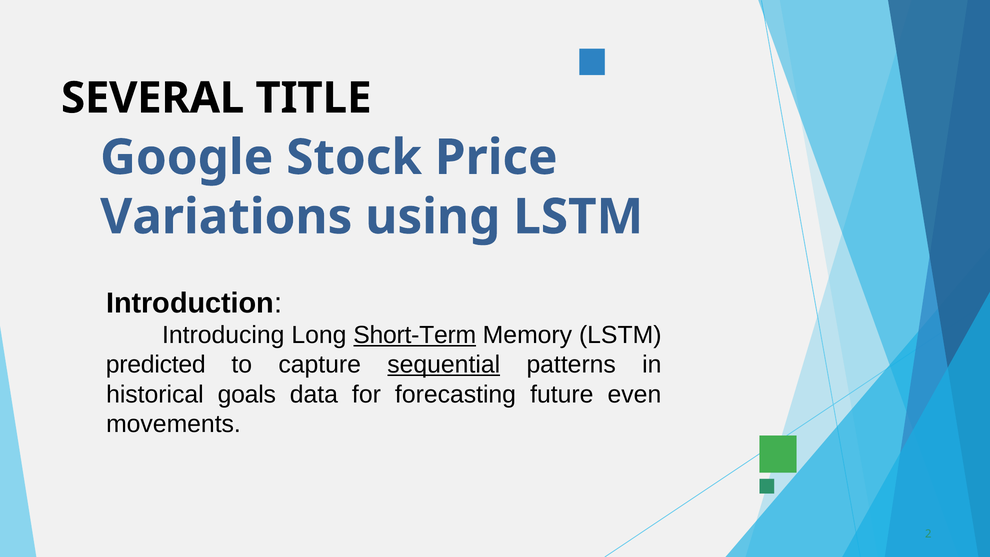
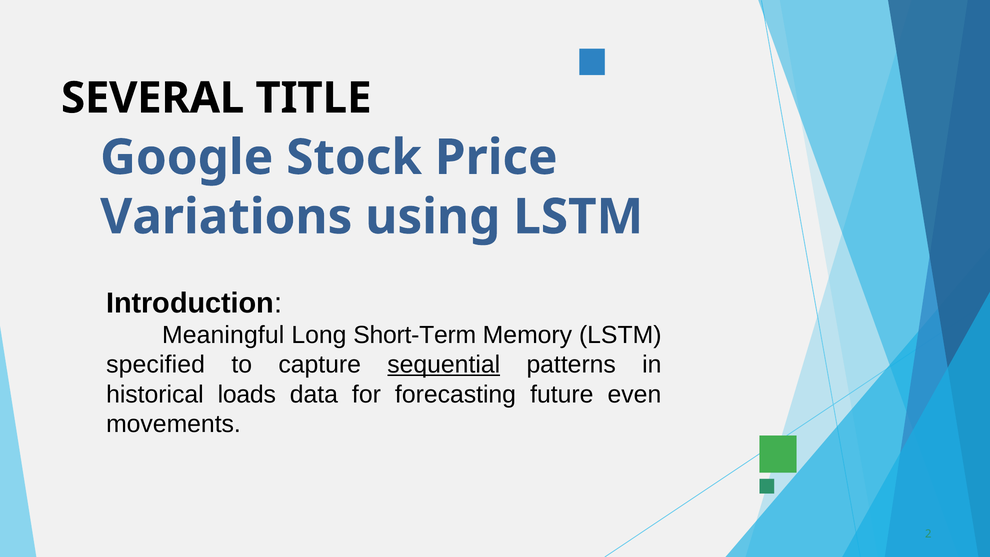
Introducing: Introducing -> Meaningful
Short-Term underline: present -> none
predicted: predicted -> specified
goals: goals -> loads
